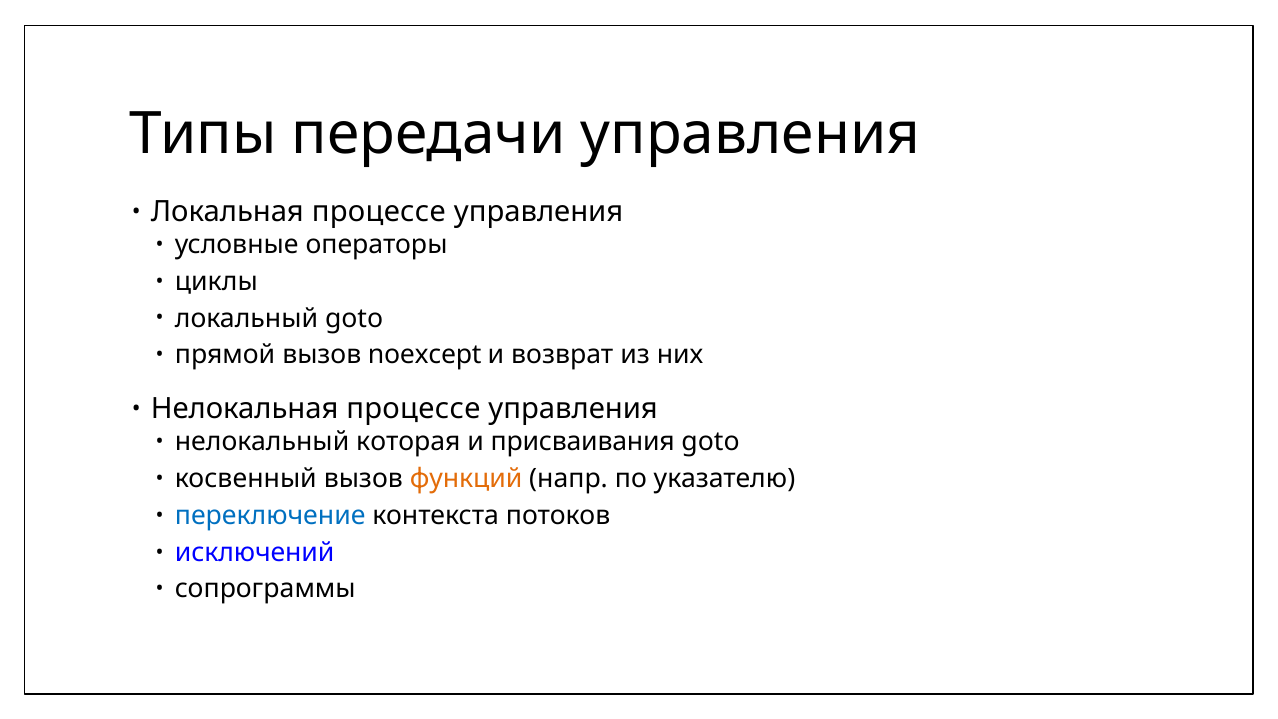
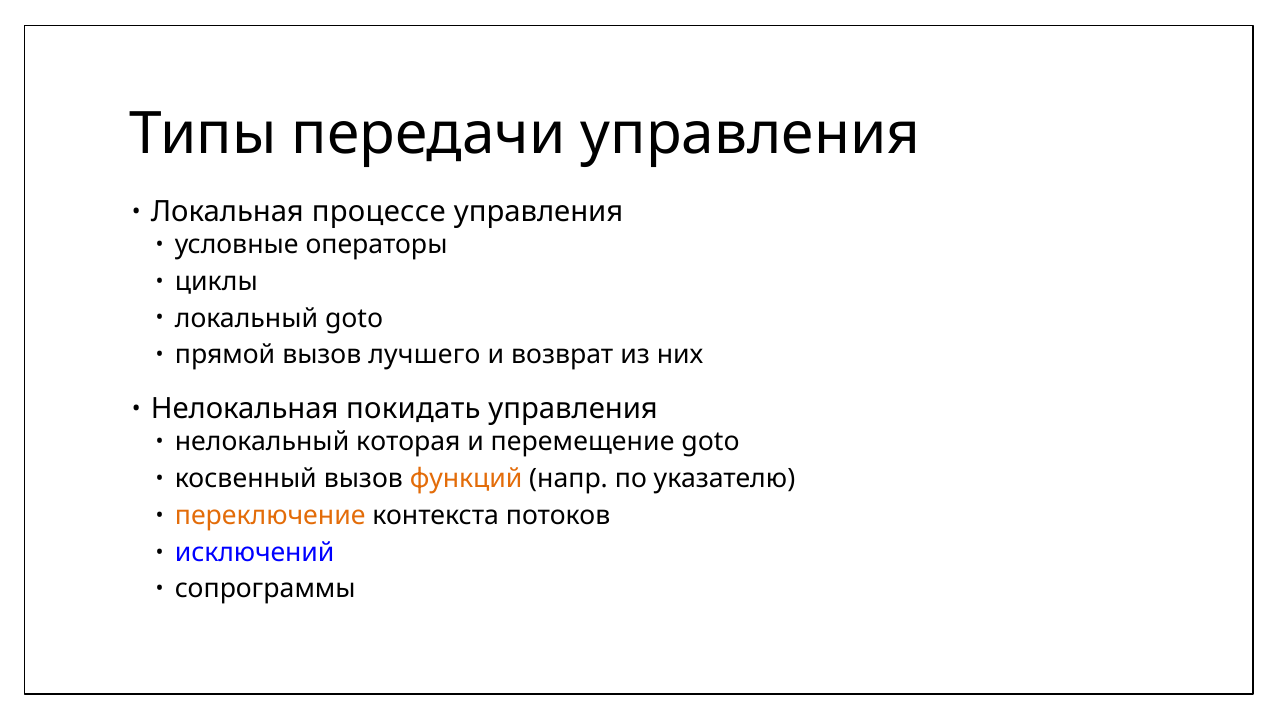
noexcept: noexcept -> лучшего
Нелокальная процессе: процессе -> покидать
присваивания: присваивания -> перемещение
переключение colour: blue -> orange
